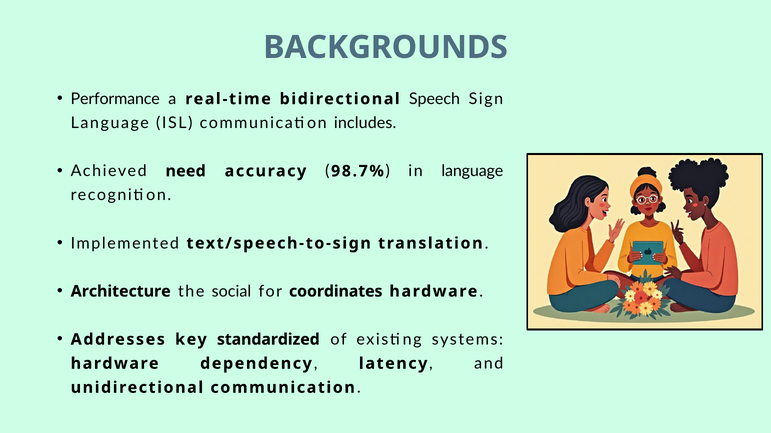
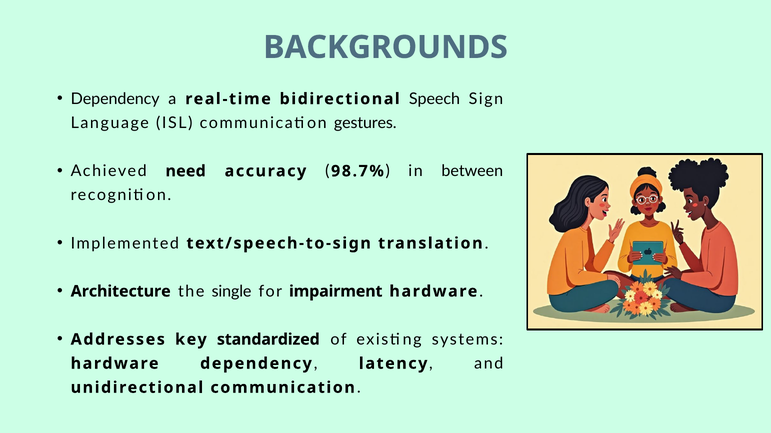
Performance at (115, 99): Performance -> Dependency
includes: includes -> gestures
in language: language -> between
social: social -> single
coordinates: coordinates -> impairment
